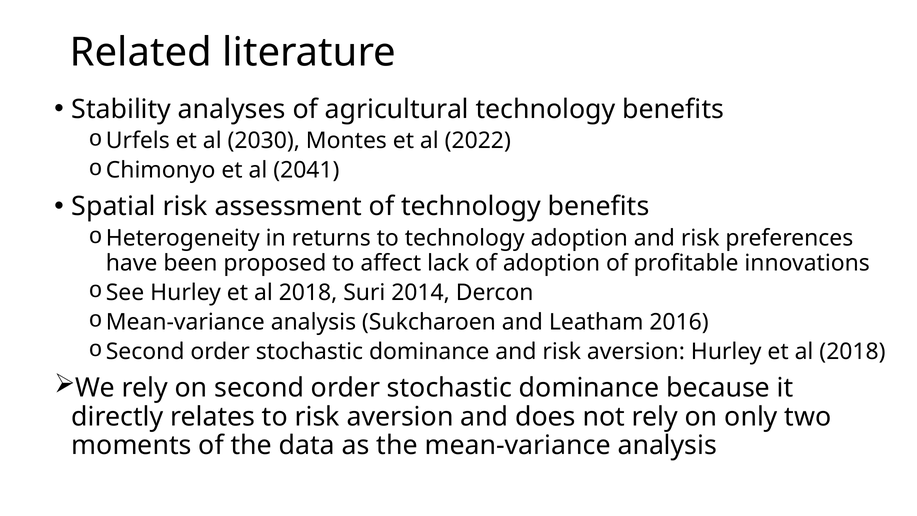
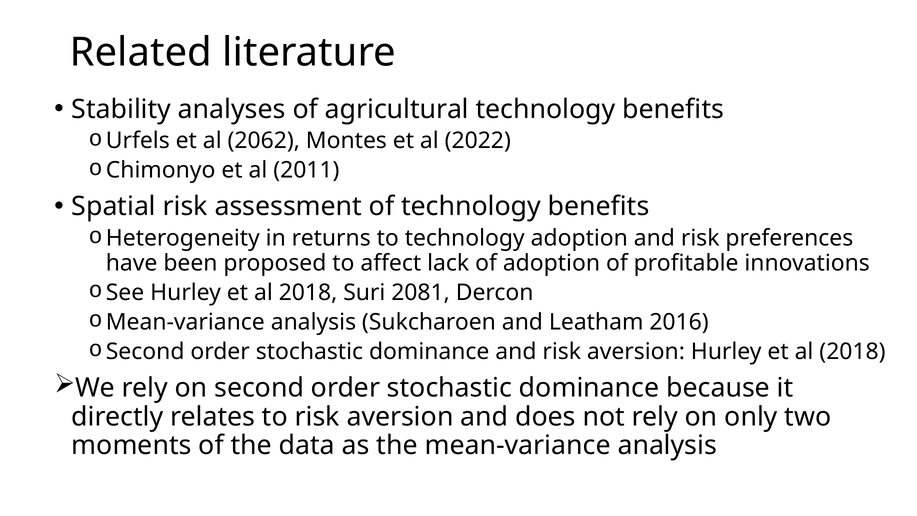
2030: 2030 -> 2062
2041: 2041 -> 2011
2014: 2014 -> 2081
